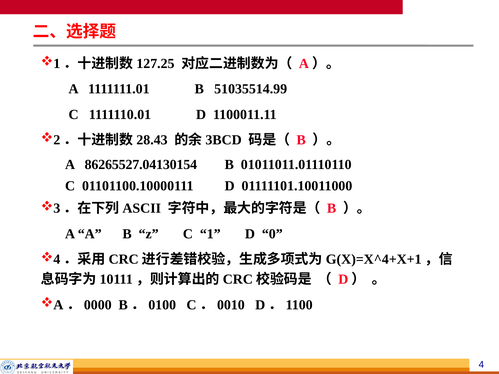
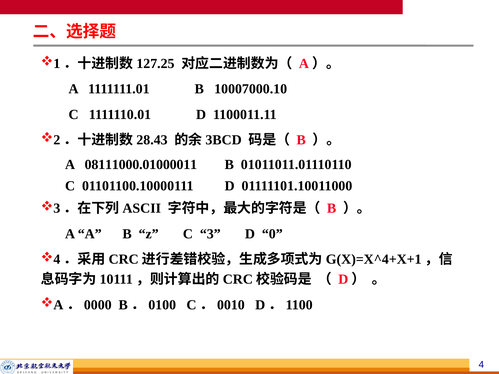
51035514.99: 51035514.99 -> 10007000.10
86265527.04130154: 86265527.04130154 -> 08111000.01000011
1: 1 -> 3
